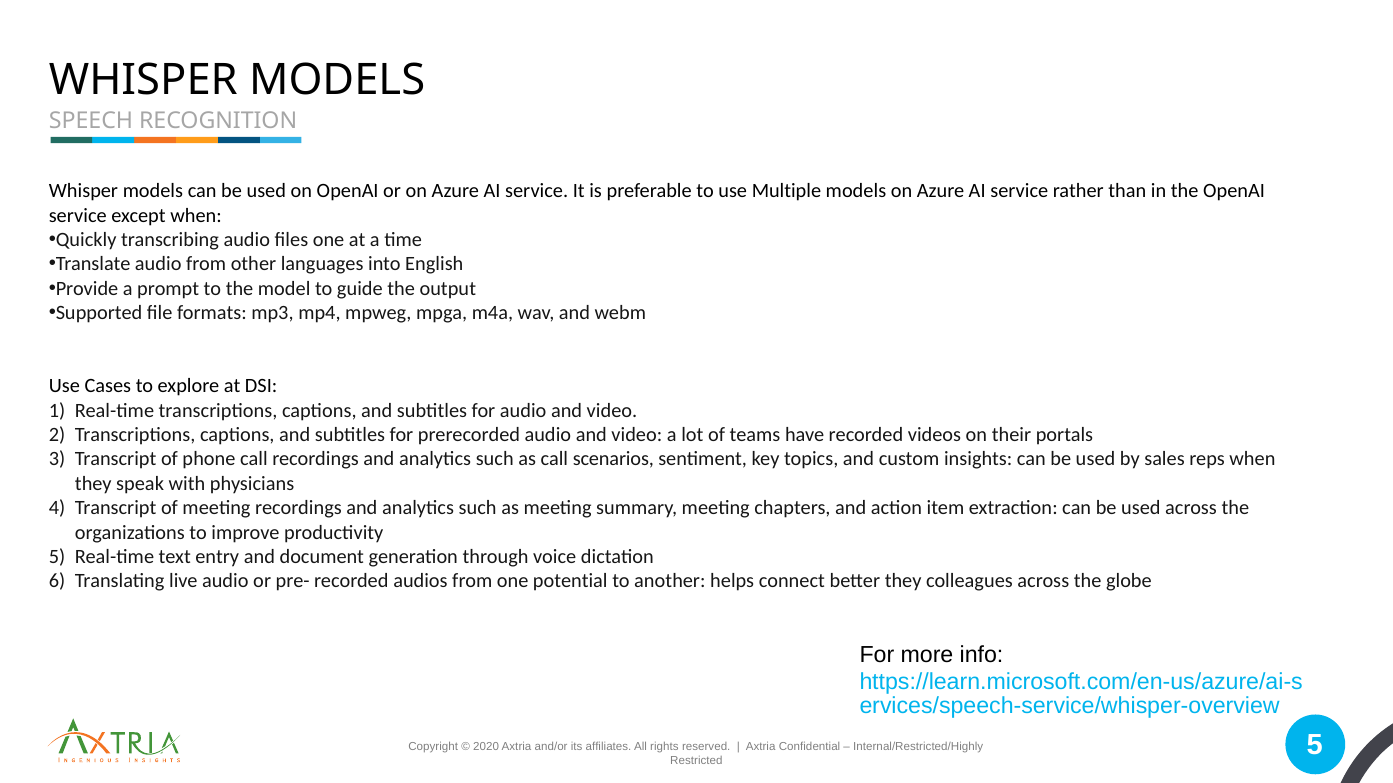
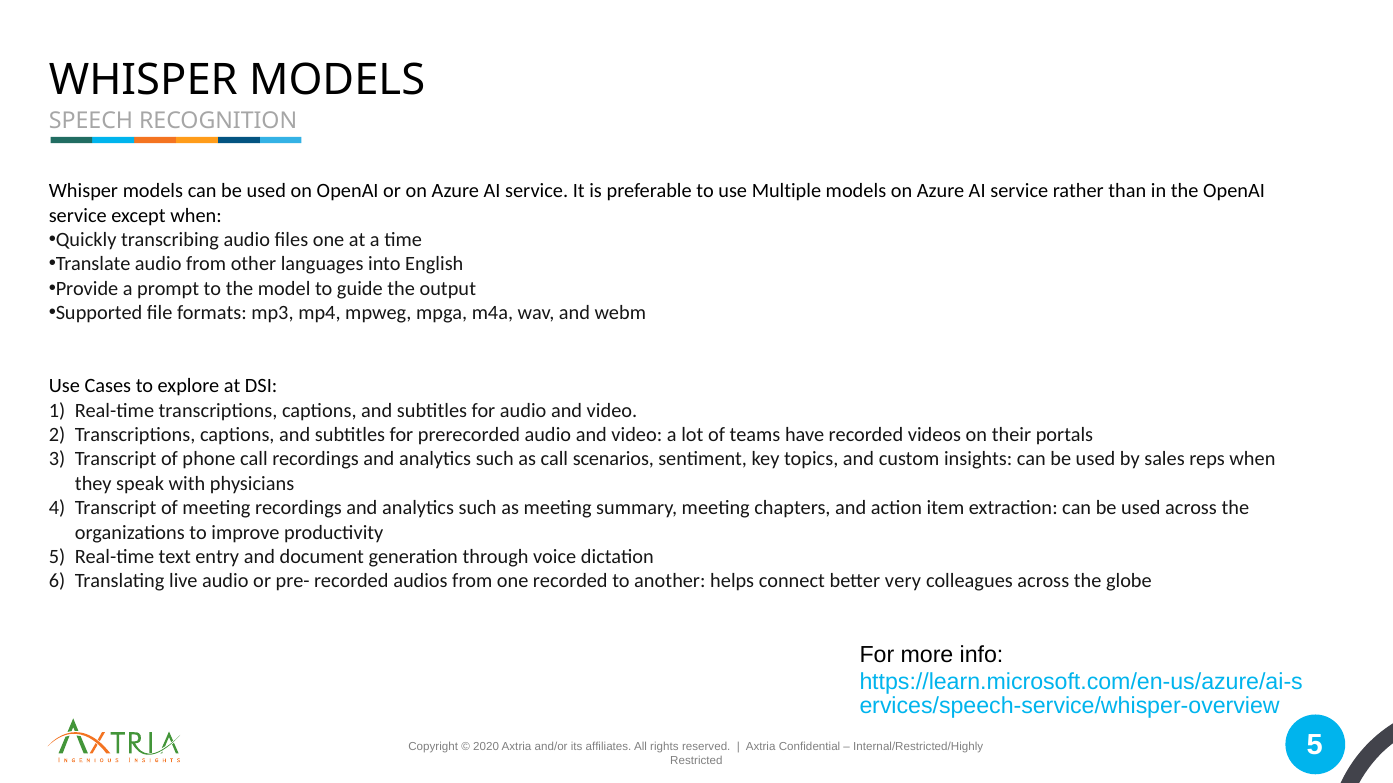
one potential: potential -> recorded
better they: they -> very
